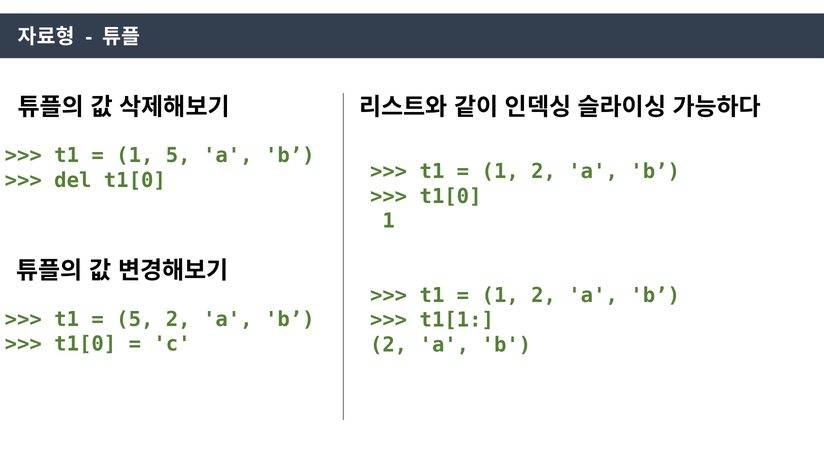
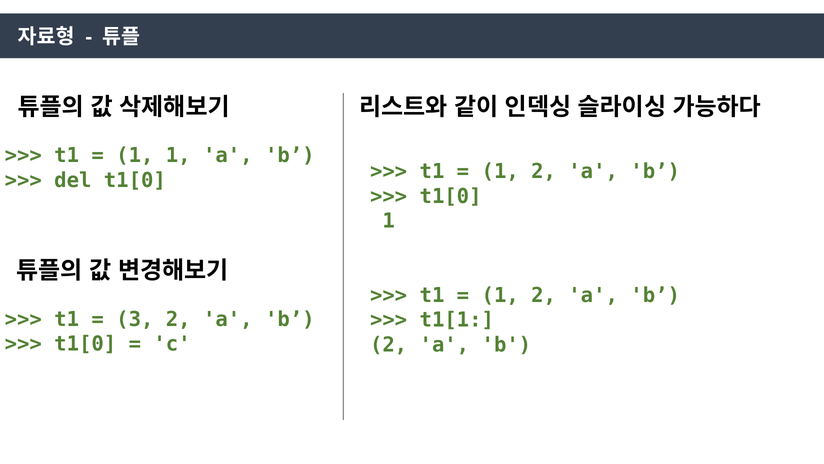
1 5: 5 -> 1
5 at (135, 319): 5 -> 3
